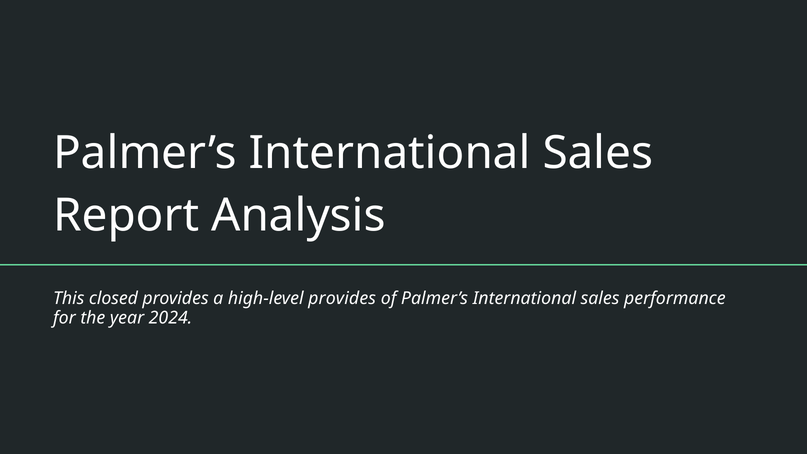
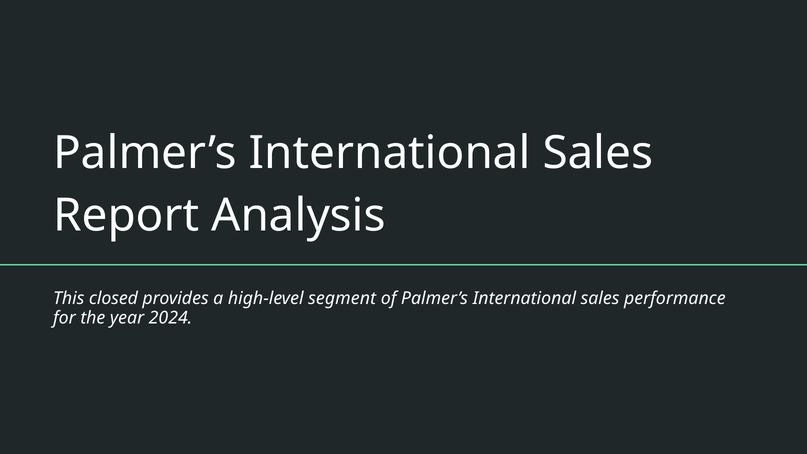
high-level provides: provides -> segment
